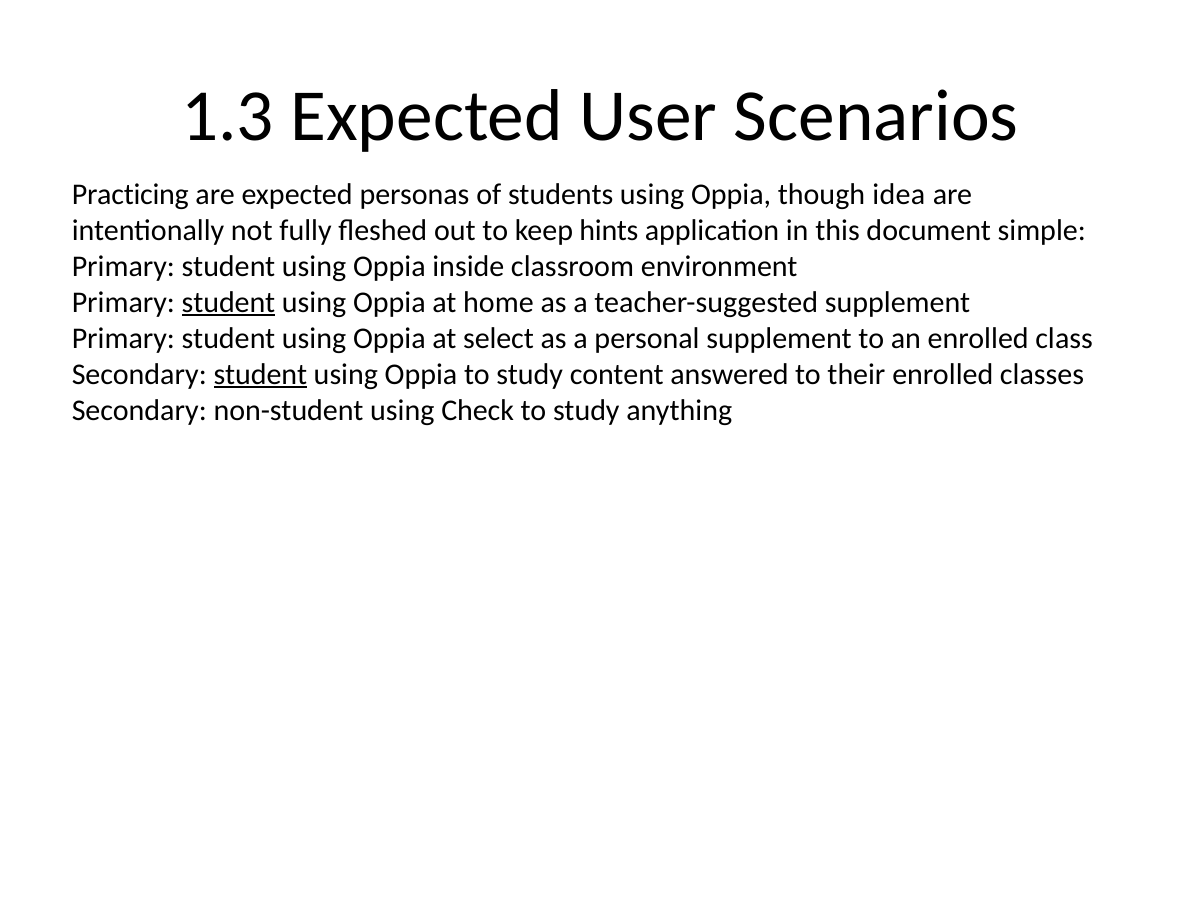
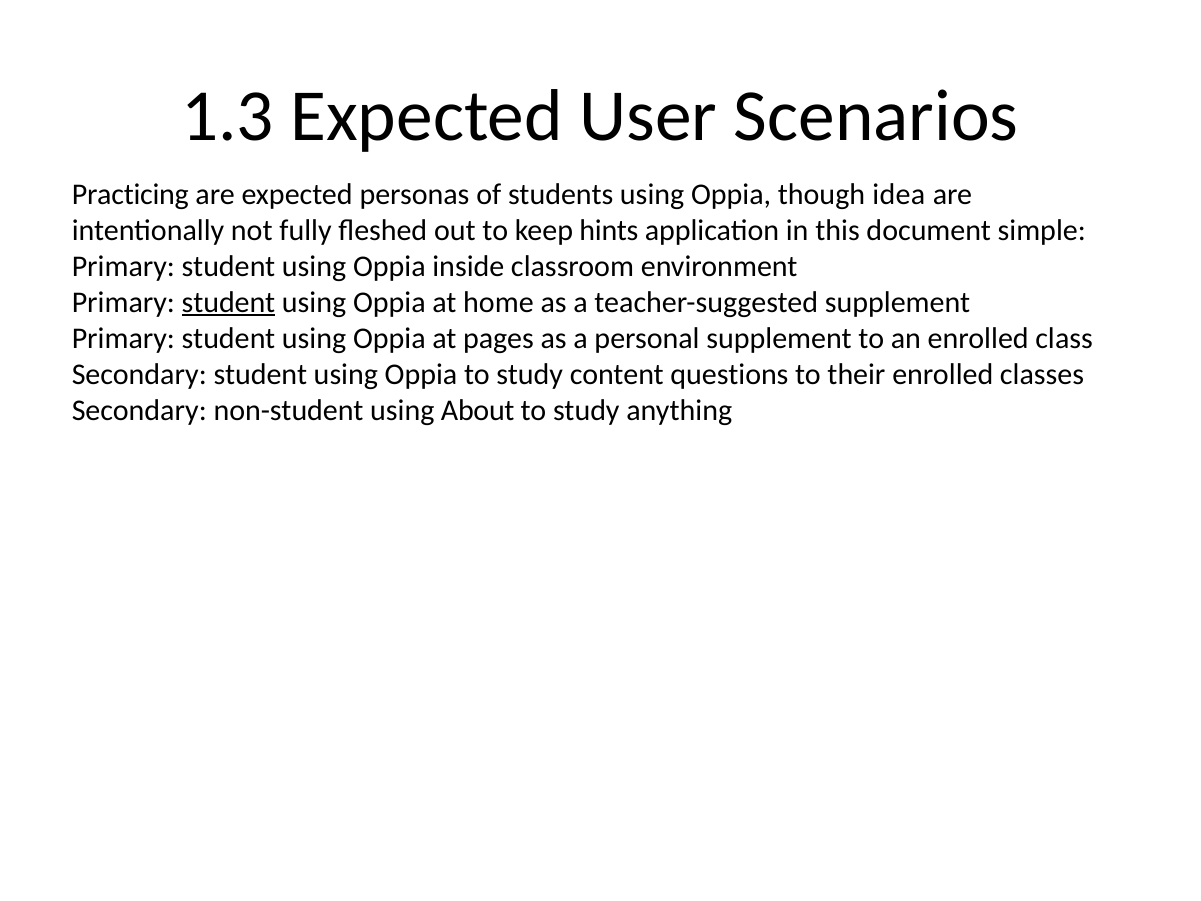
select: select -> pages
student at (260, 374) underline: present -> none
answered: answered -> questions
Check: Check -> About
